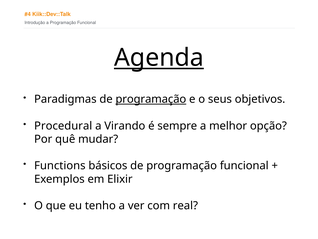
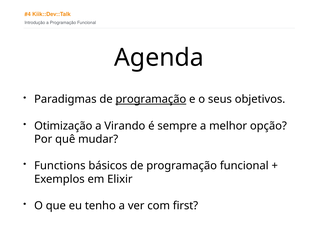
Agenda underline: present -> none
Procedural: Procedural -> Otimização
real: real -> first
